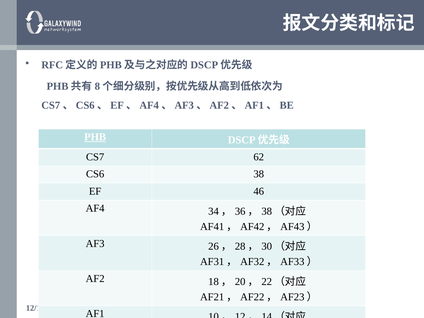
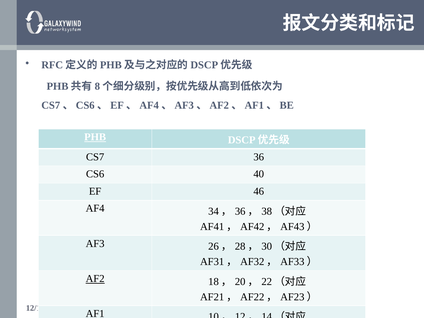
62: 62 -> 36
38: 38 -> 40
AF2 underline: none -> present
